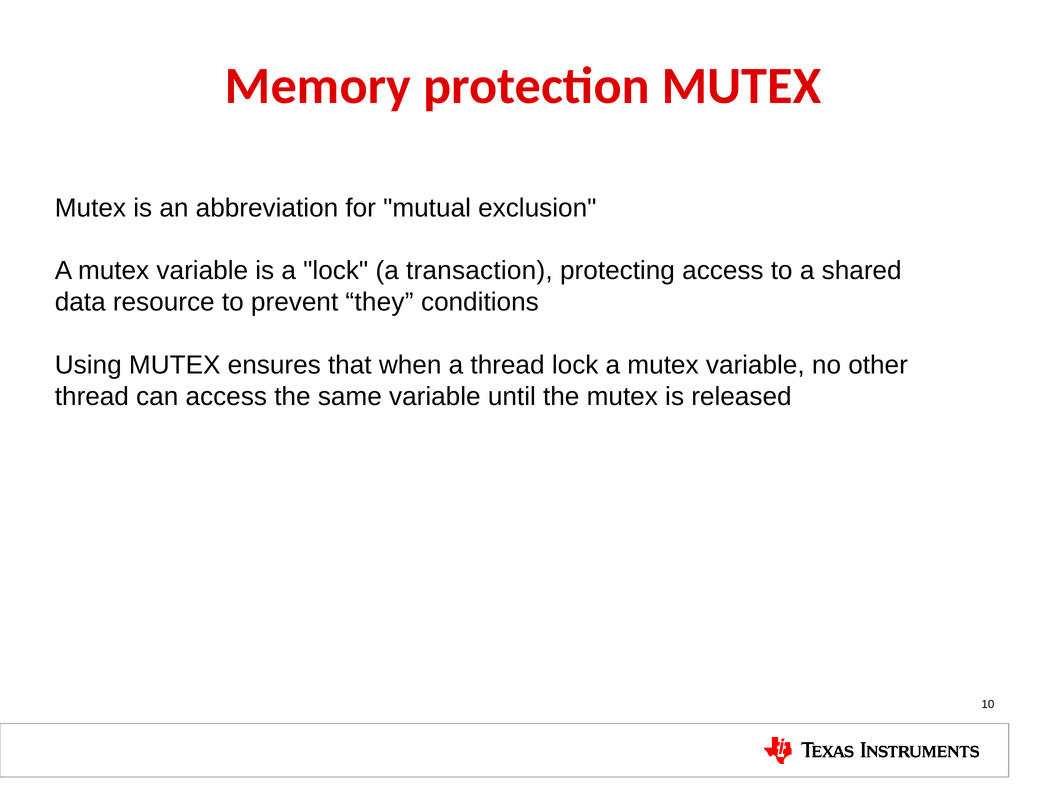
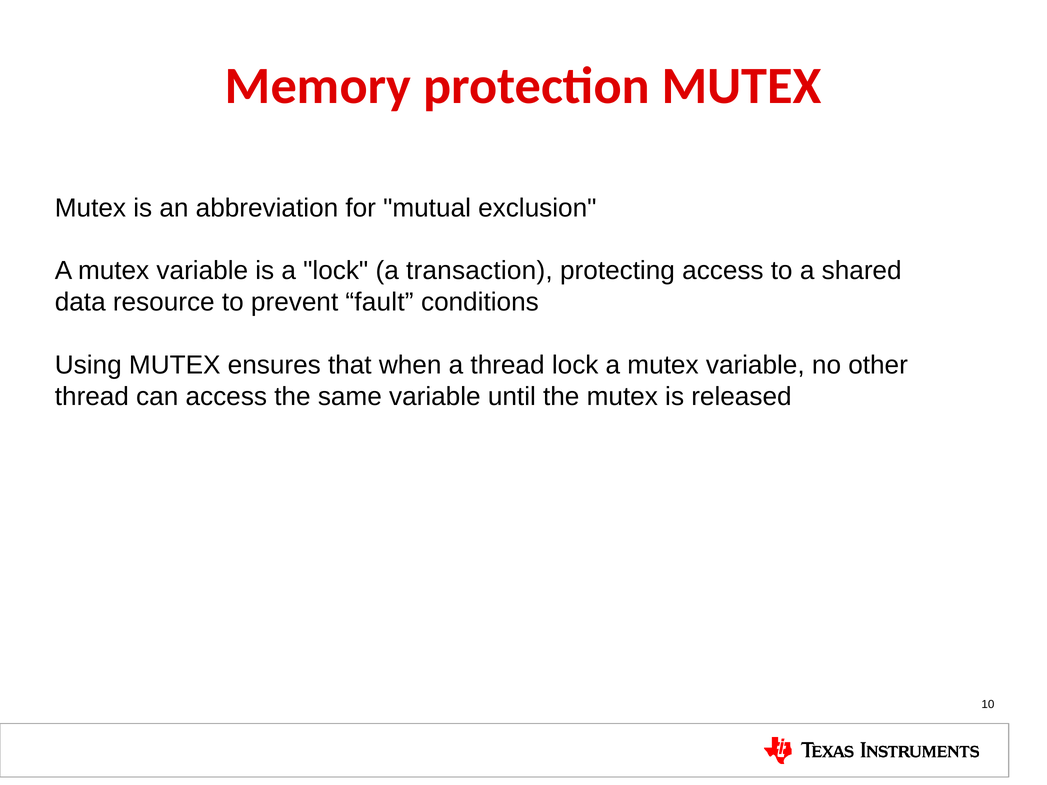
they: they -> fault
